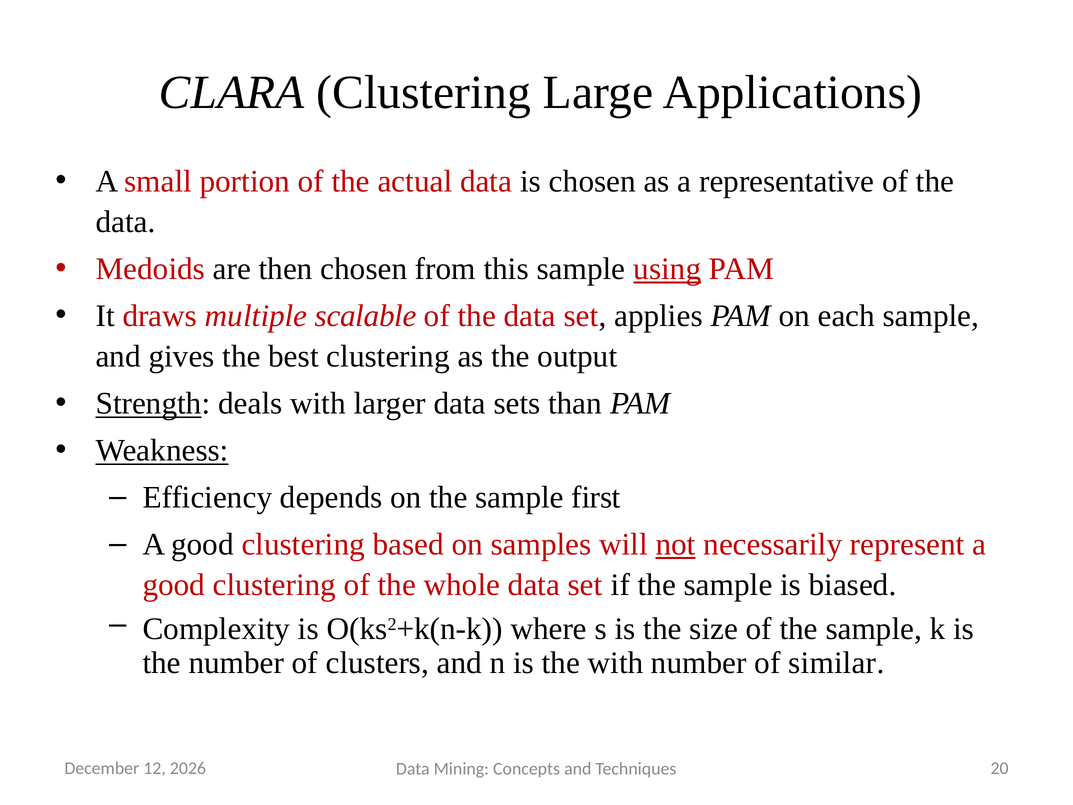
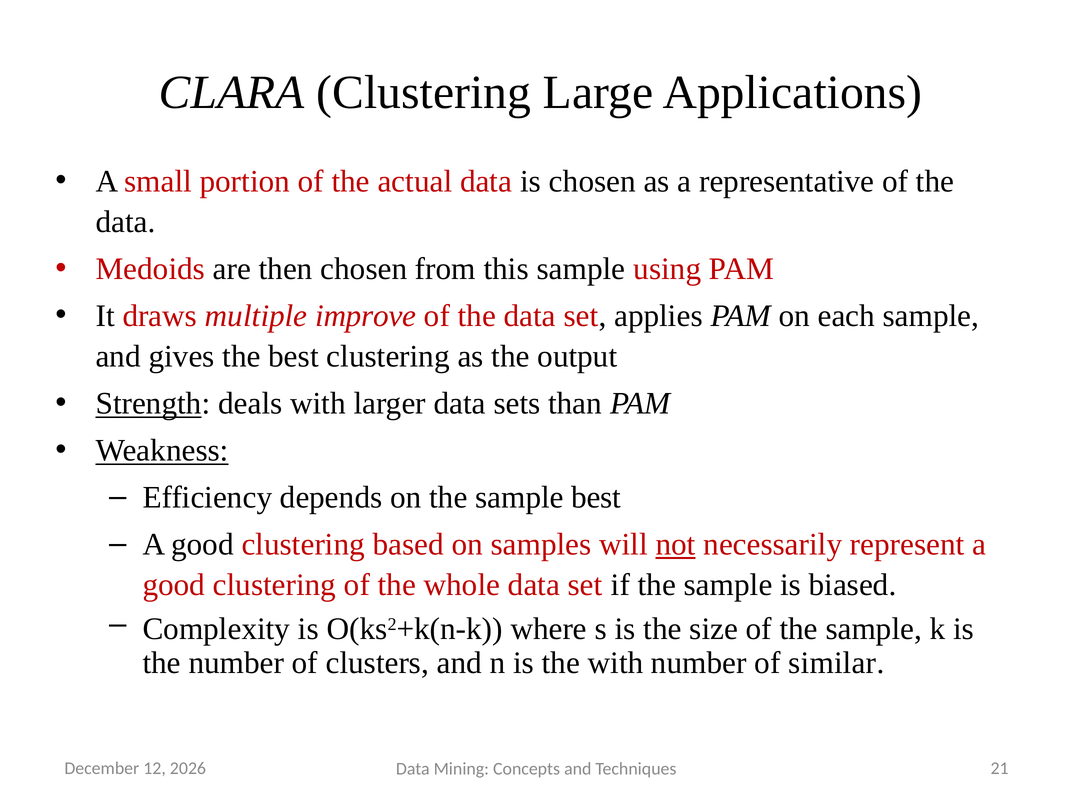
using underline: present -> none
scalable: scalable -> improve
sample first: first -> best
20: 20 -> 21
